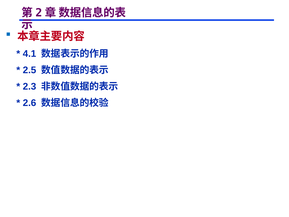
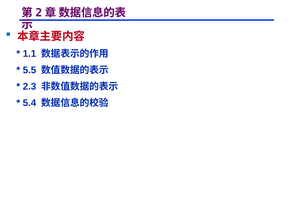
4.1: 4.1 -> 1.1
2.5: 2.5 -> 5.5
2.6: 2.6 -> 5.4
